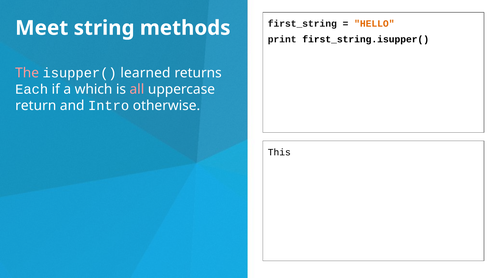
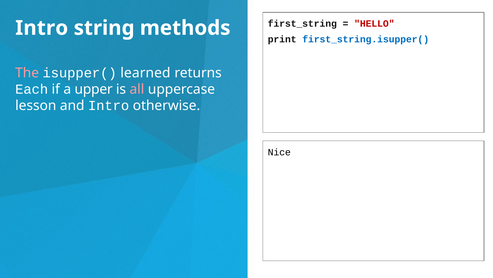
HELLO colour: orange -> red
Meet at (42, 28): Meet -> Intro
first_string.isupper( colour: black -> blue
which: which -> upper
return: return -> lesson
This: This -> Nice
